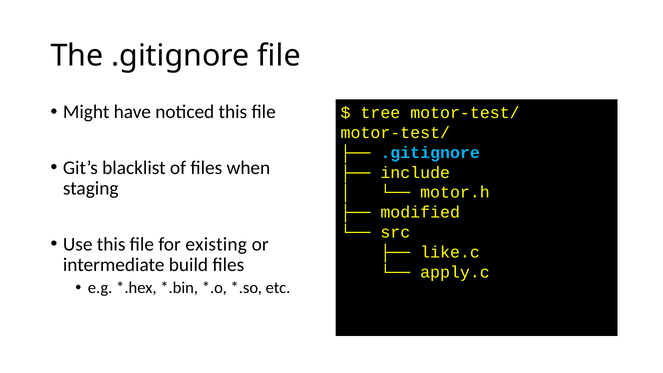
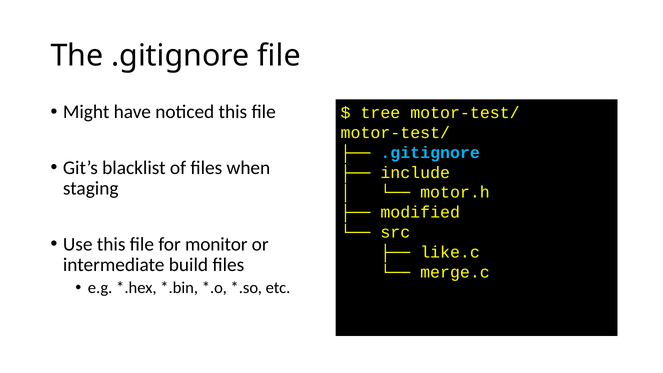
existing: existing -> monitor
apply.c: apply.c -> merge.c
